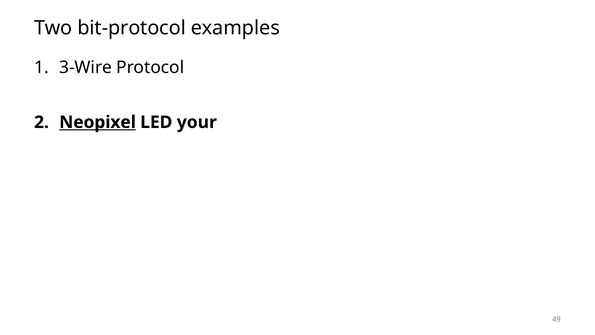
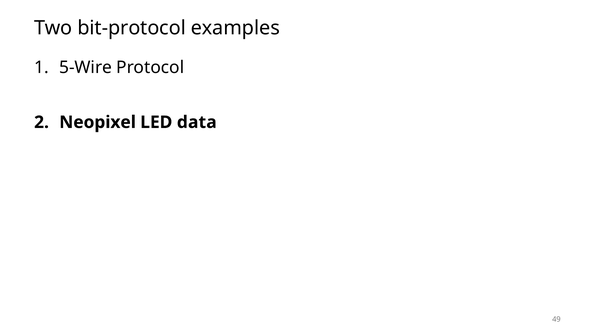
3-Wire: 3-Wire -> 5-Wire
Neopixel underline: present -> none
your: your -> data
